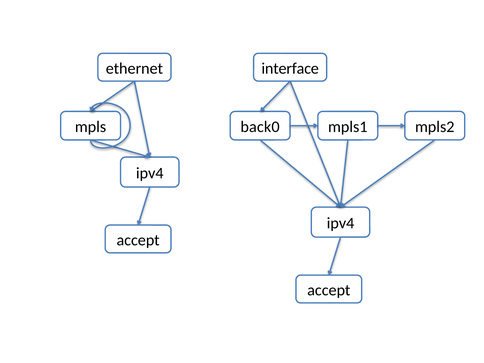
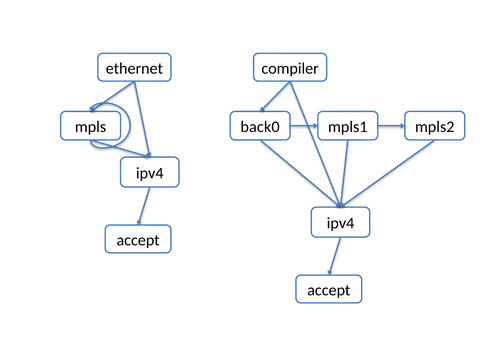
interface: interface -> compiler
